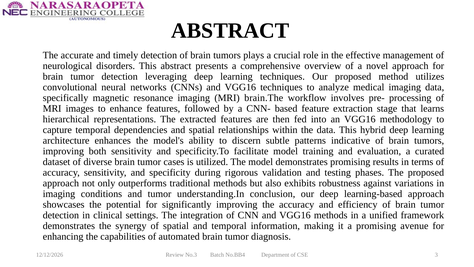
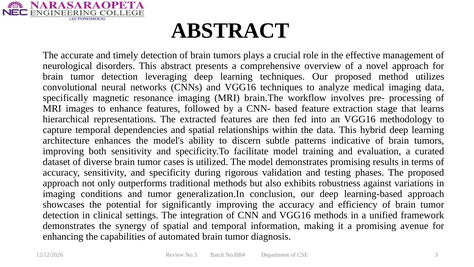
understanding.In: understanding.In -> generalization.In
